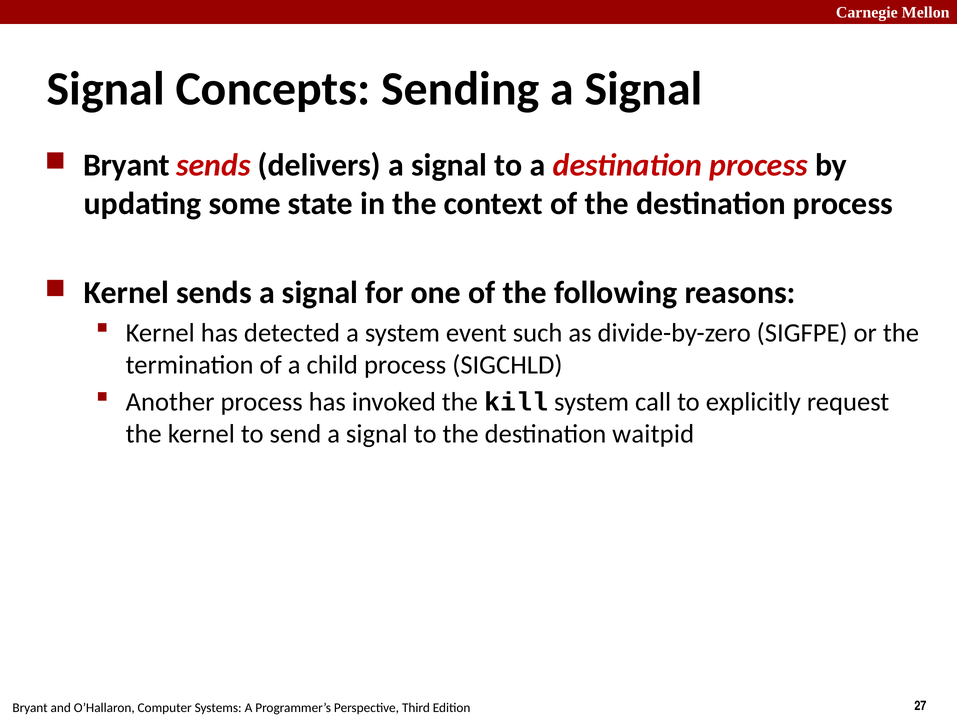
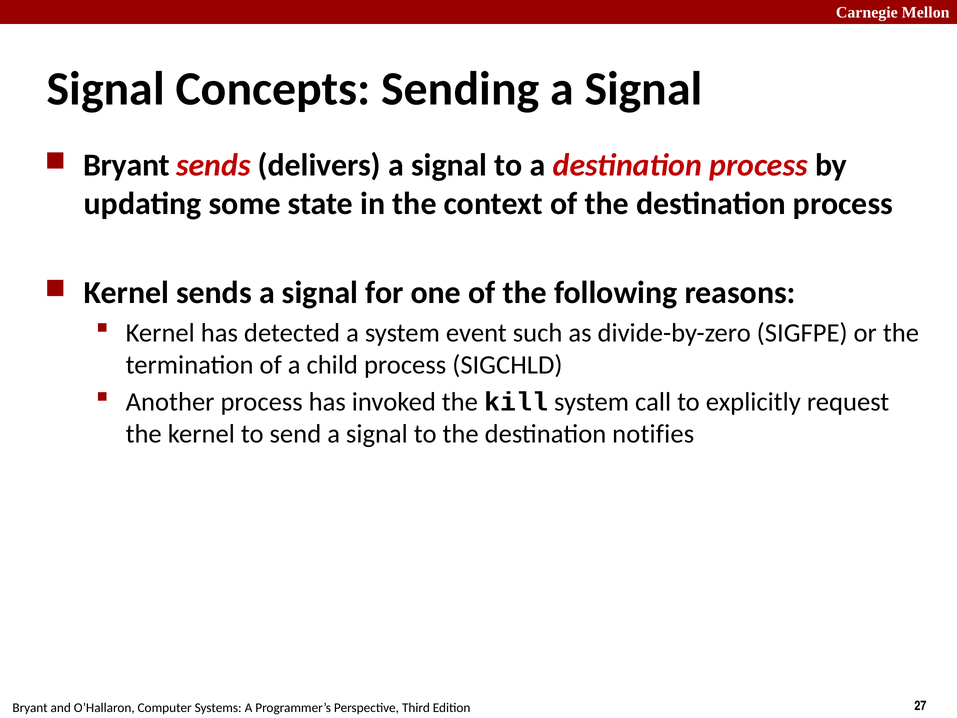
waitpid: waitpid -> notifies
